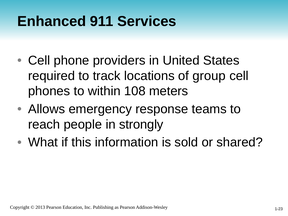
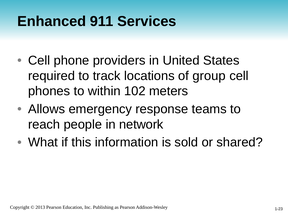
108: 108 -> 102
strongly: strongly -> network
